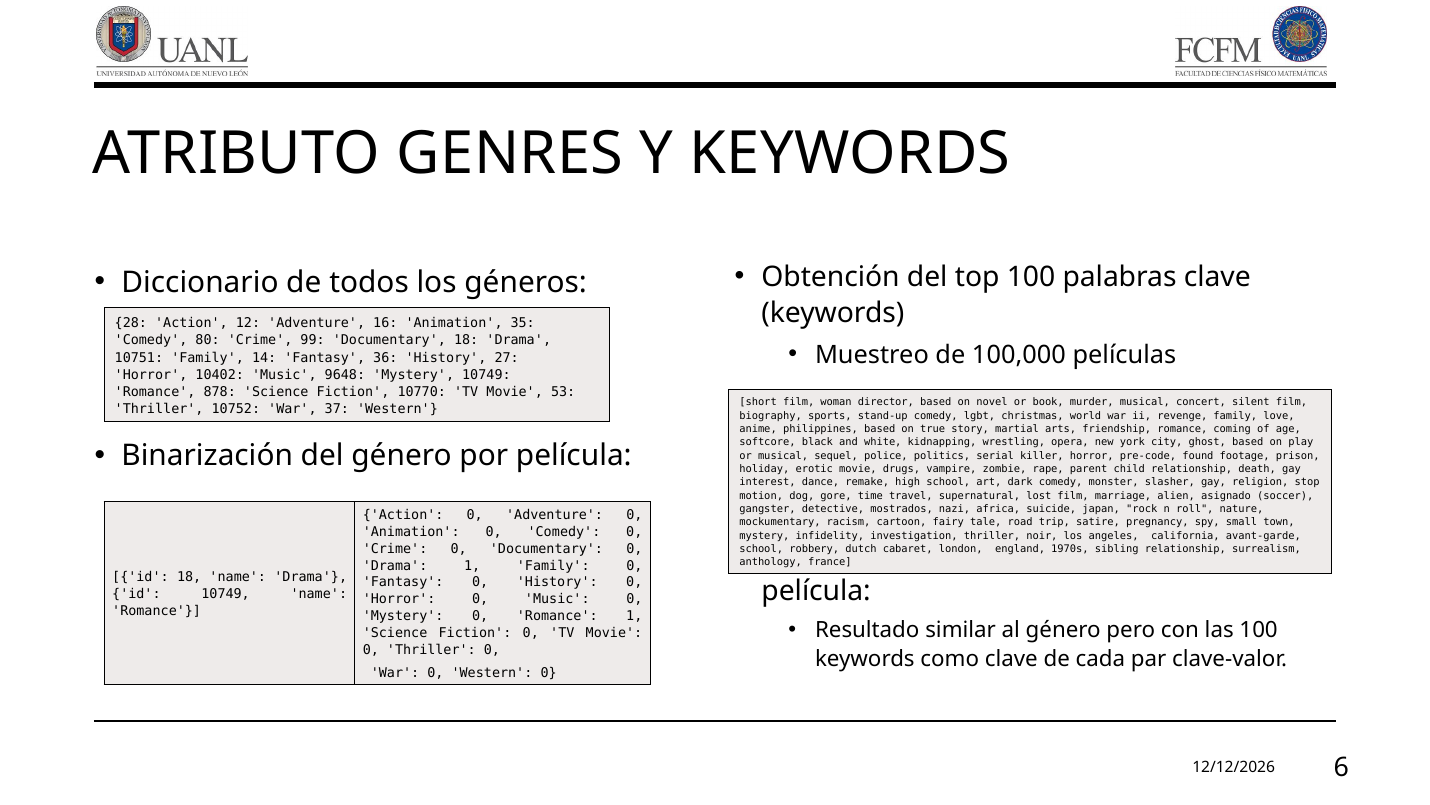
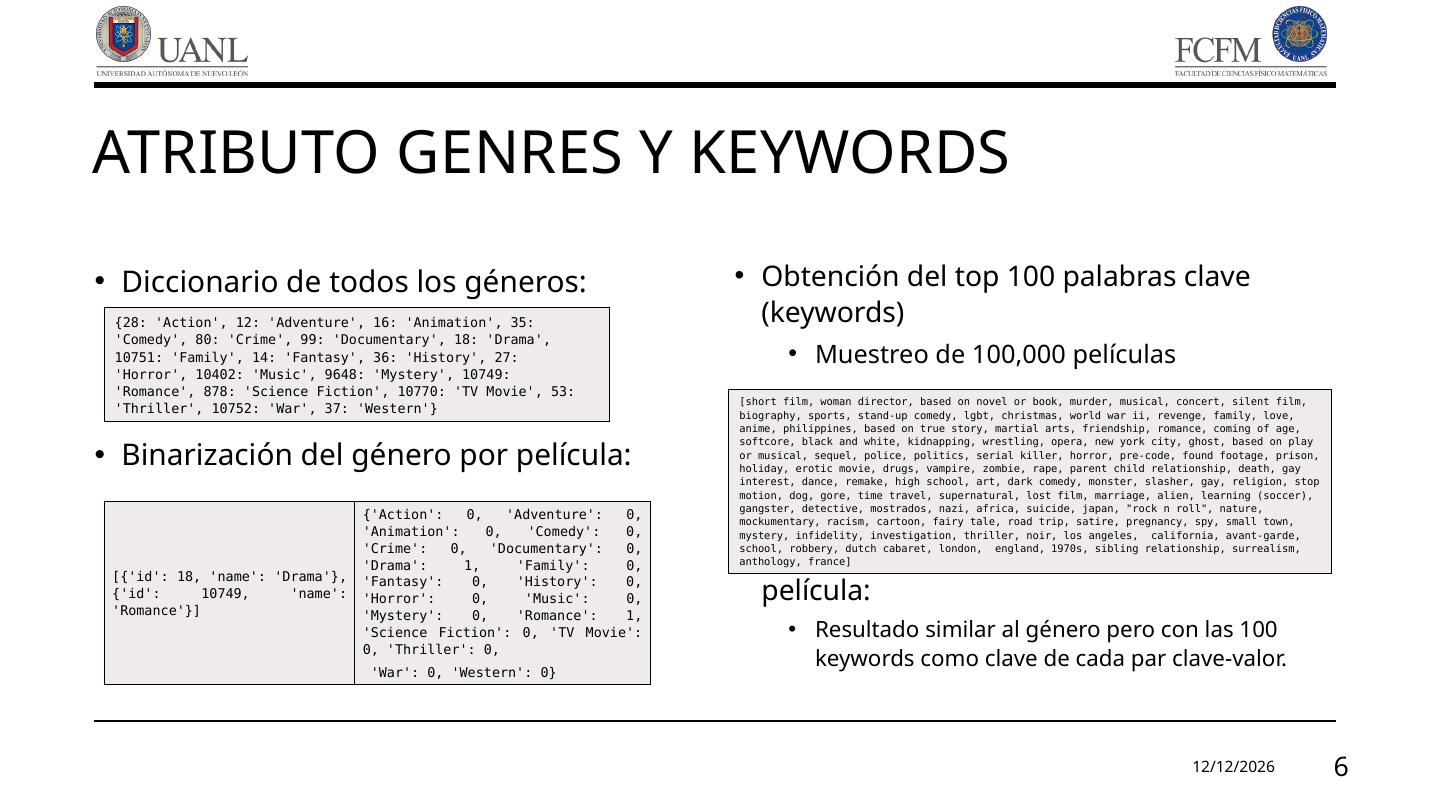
asignado: asignado -> learning
